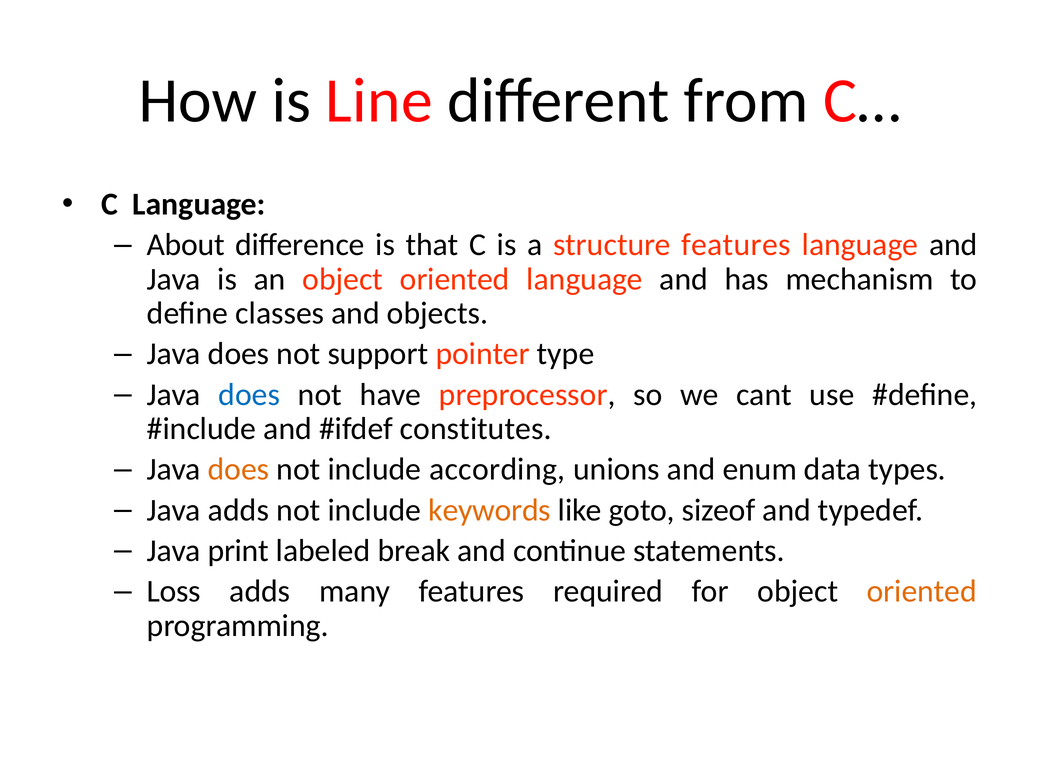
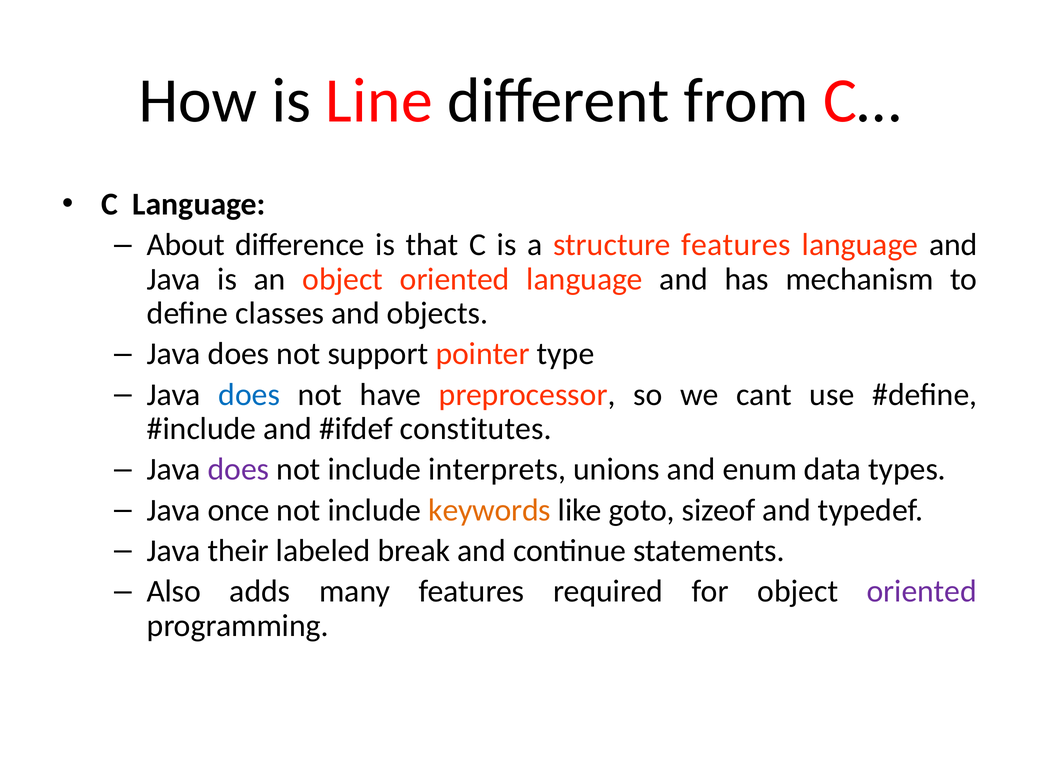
does at (239, 469) colour: orange -> purple
according: according -> interprets
Java adds: adds -> once
print: print -> their
Loss: Loss -> Also
oriented at (922, 591) colour: orange -> purple
